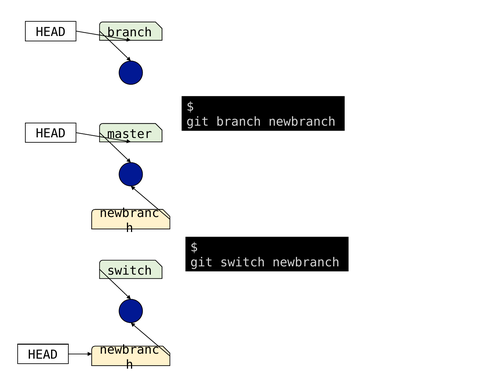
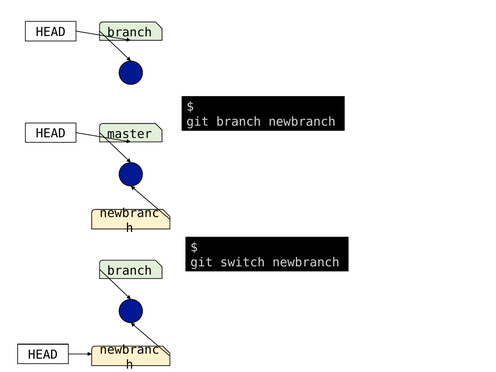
switch at (130, 271): switch -> branch
